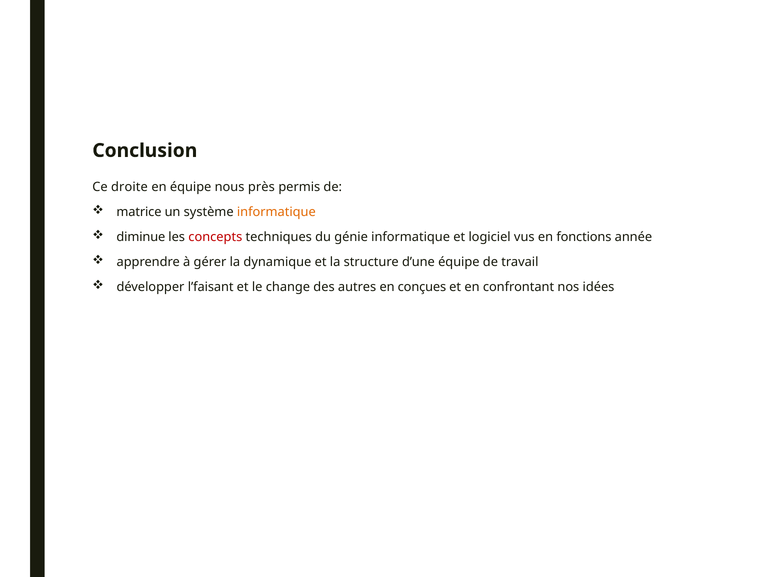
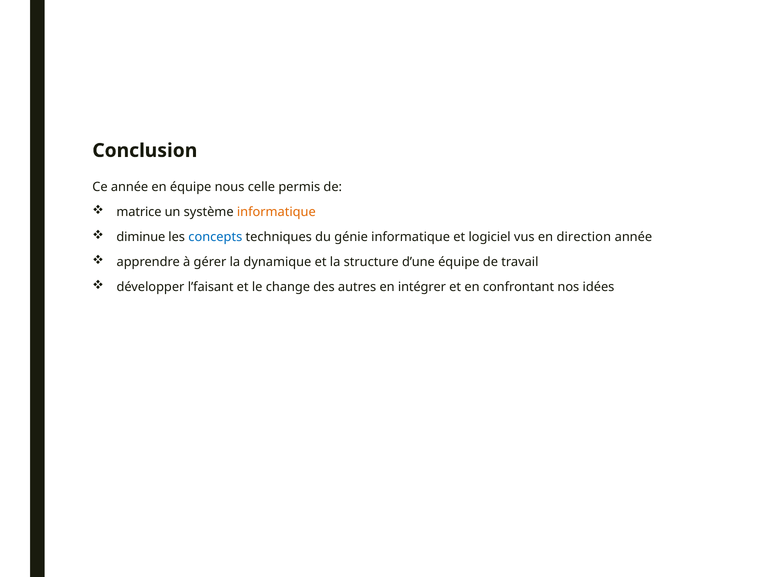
Ce droite: droite -> année
près: près -> celle
concepts colour: red -> blue
fonctions: fonctions -> direction
conçues: conçues -> intégrer
